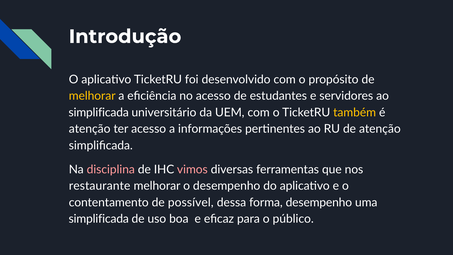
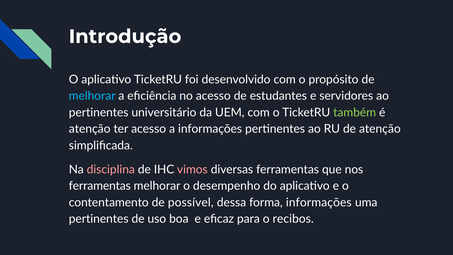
melhorar at (92, 96) colour: yellow -> light blue
simplificada at (99, 112): simplificada -> pertinentes
também colour: yellow -> light green
restaurante at (100, 186): restaurante -> ferramentas
forma desempenho: desempenho -> informações
simplificada at (99, 219): simplificada -> pertinentes
público: público -> recibos
